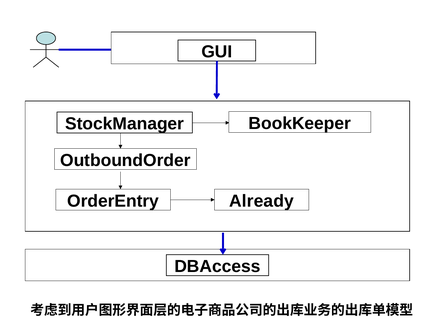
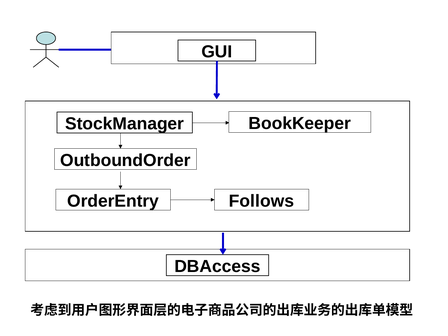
Already: Already -> Follows
